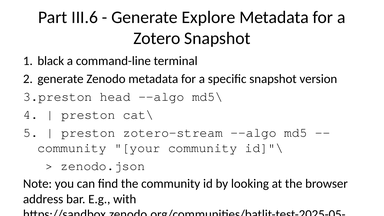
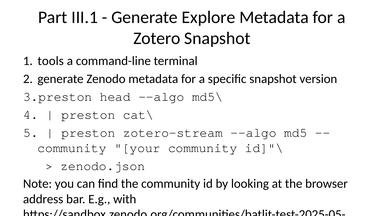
III.6: III.6 -> III.1
black: black -> tools
